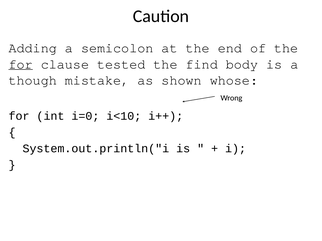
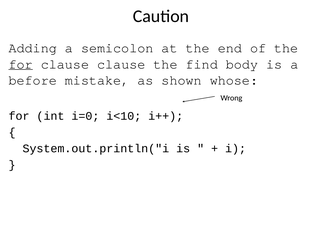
clause tested: tested -> clause
though: though -> before
